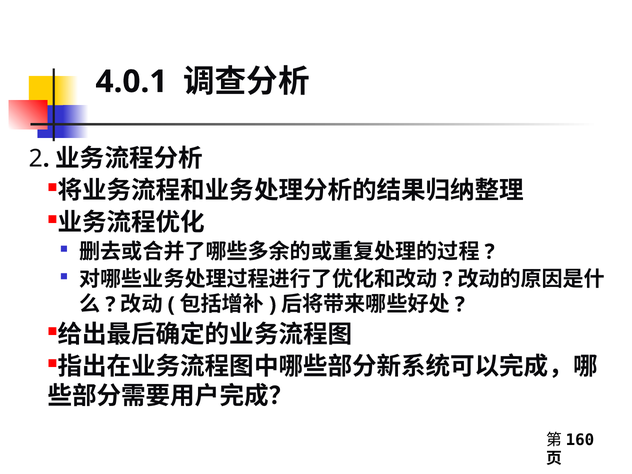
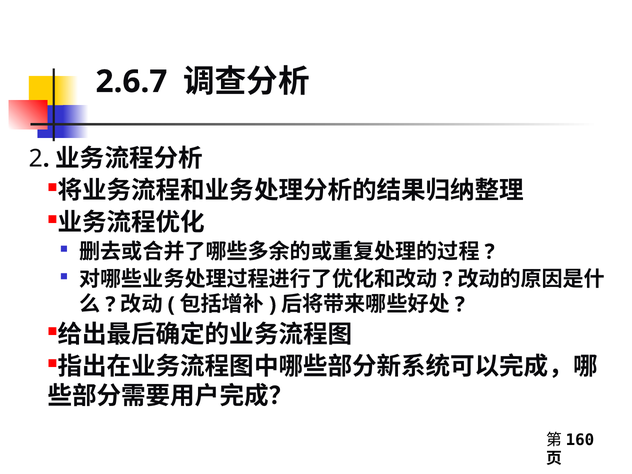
4.0.1: 4.0.1 -> 2.6.7
